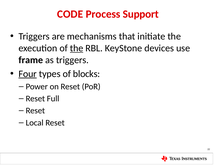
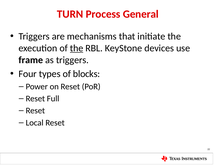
CODE: CODE -> TURN
Support: Support -> General
Four underline: present -> none
